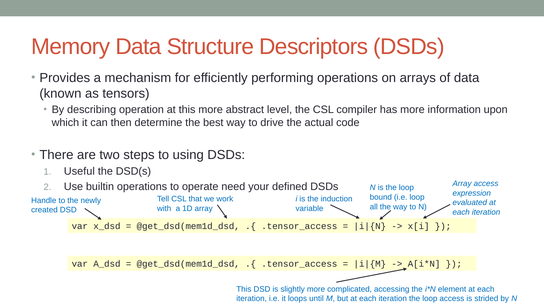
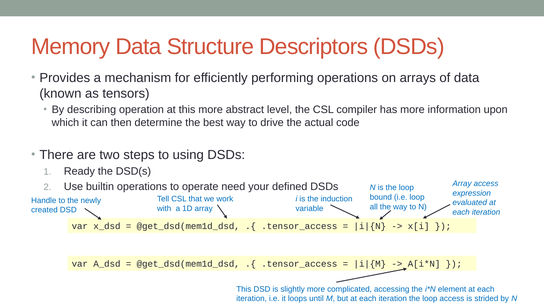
Useful: Useful -> Ready
